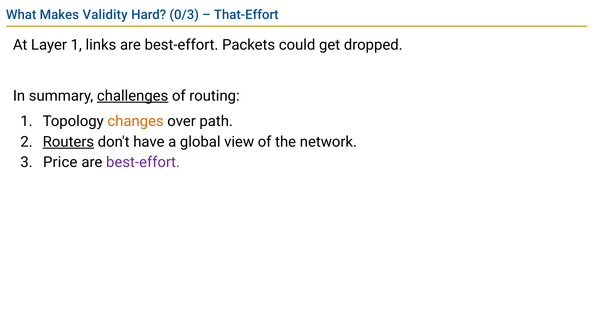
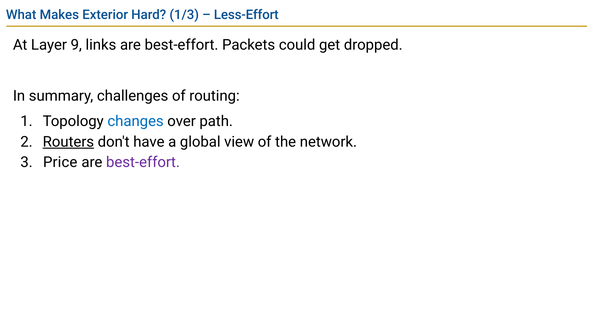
Validity: Validity -> Exterior
0/3: 0/3 -> 1/3
That-Effort: That-Effort -> Less-Effort
Layer 1: 1 -> 9
challenges underline: present -> none
changes colour: orange -> blue
